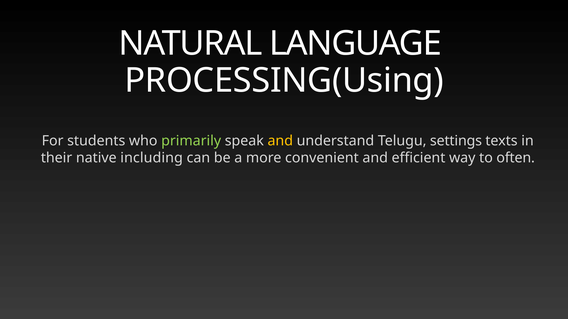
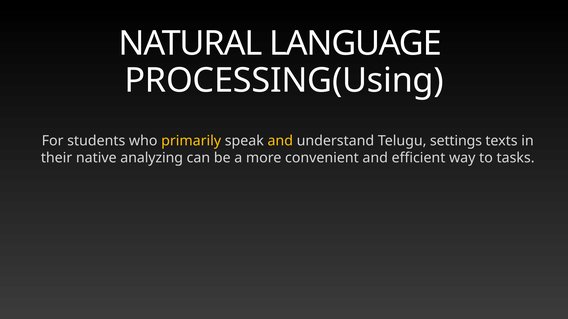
primarily colour: light green -> yellow
including: including -> analyzing
often: often -> tasks
